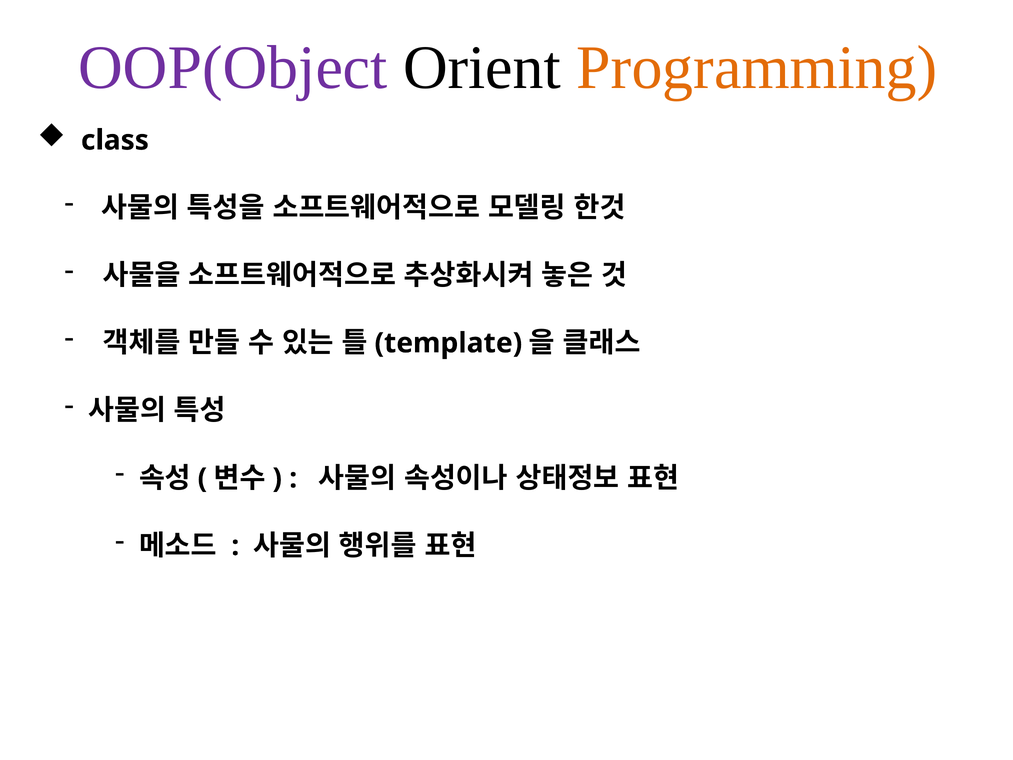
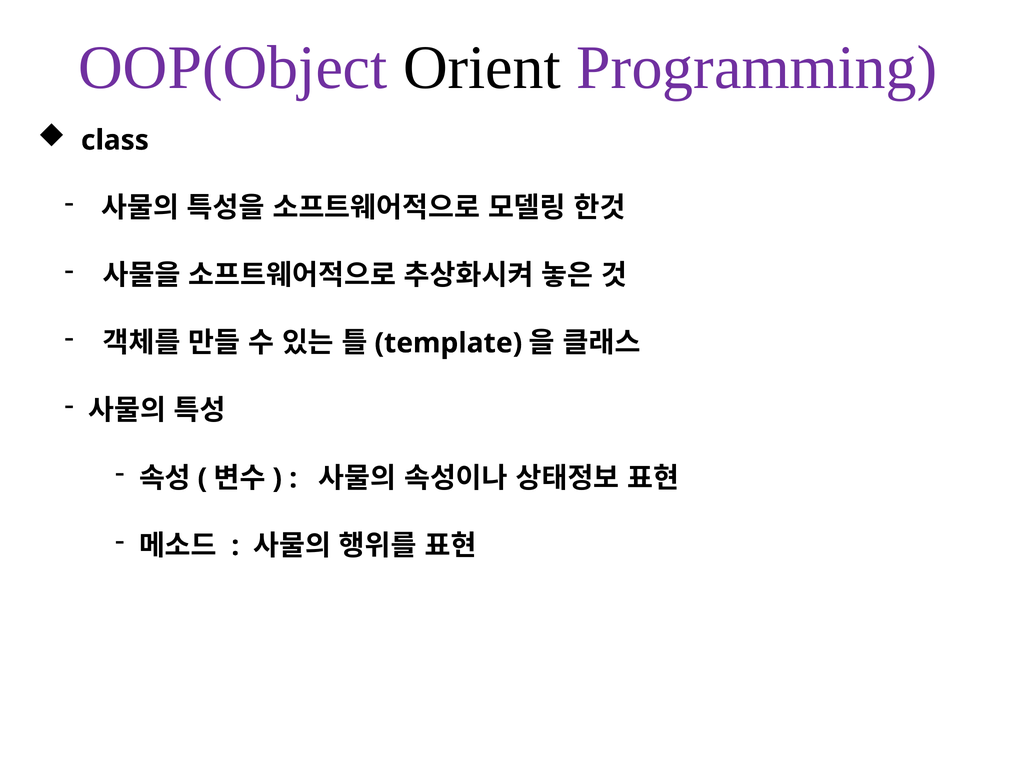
Programming colour: orange -> purple
